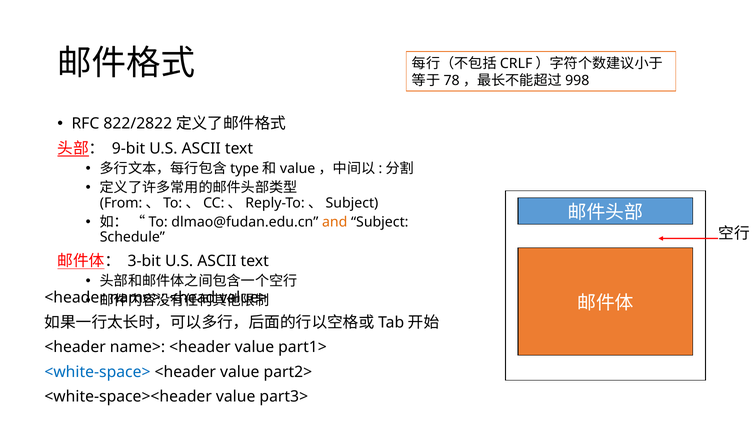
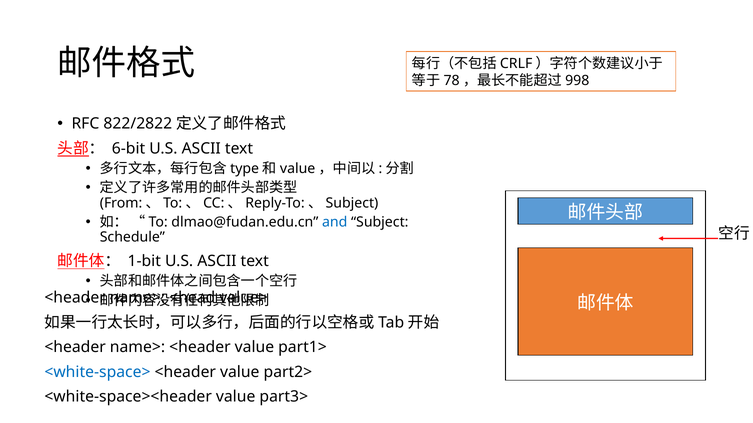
9-bit: 9-bit -> 6-bit
and colour: orange -> blue
3-bit: 3-bit -> 1-bit
